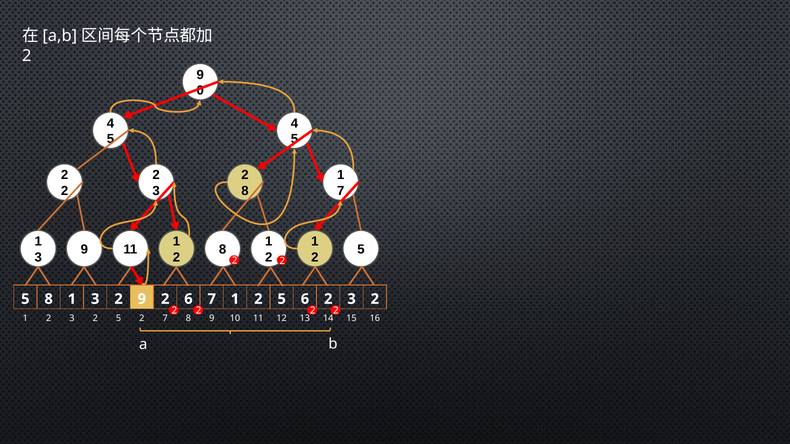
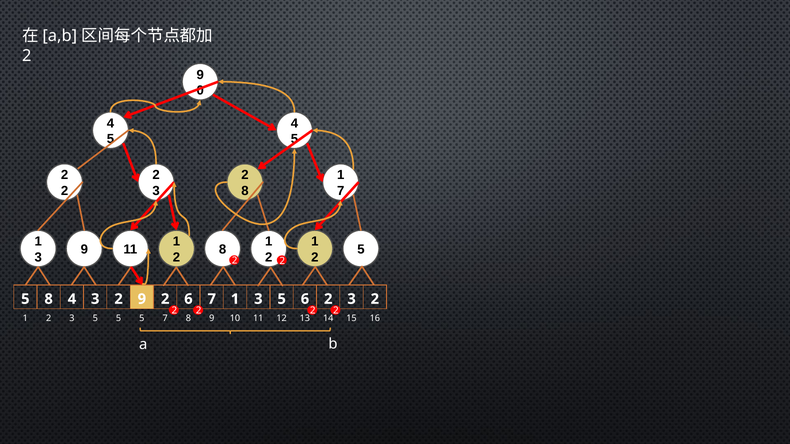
5 8 1: 1 -> 4
6 7 1 2: 2 -> 3
1 2 3 2: 2 -> 5
2 at (142, 319): 2 -> 5
